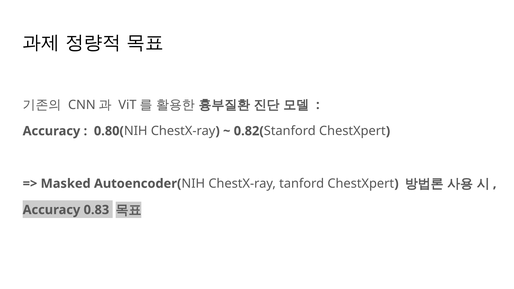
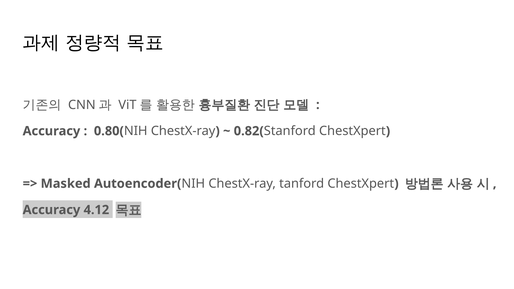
0.83: 0.83 -> 4.12
